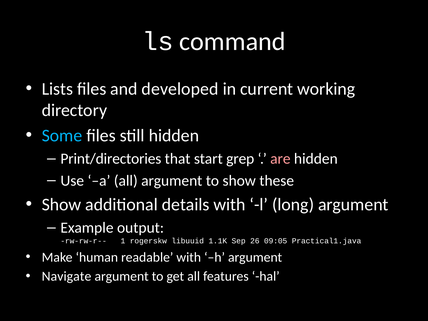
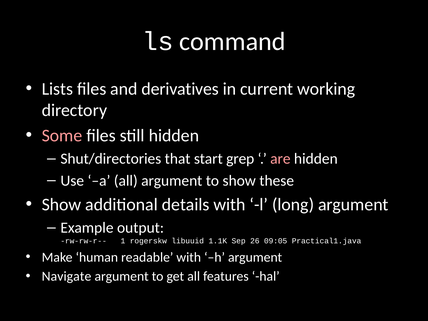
developed: developed -> derivatives
Some colour: light blue -> pink
Print/directories: Print/directories -> Shut/directories
